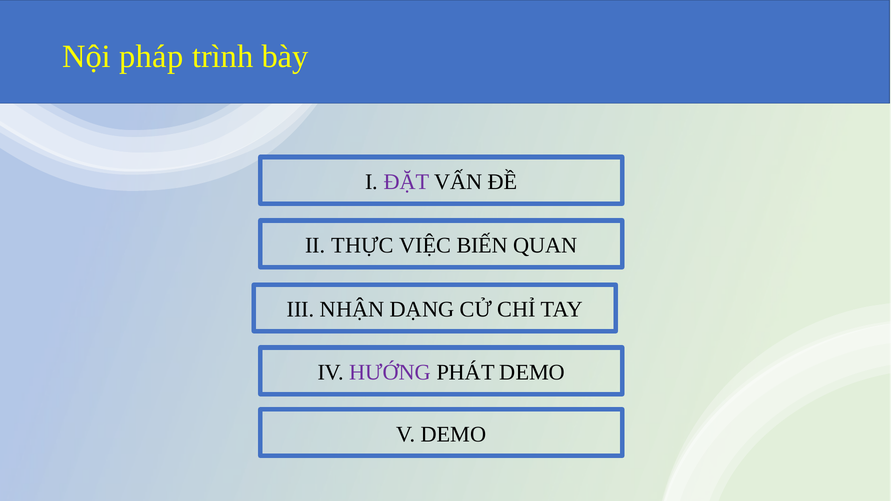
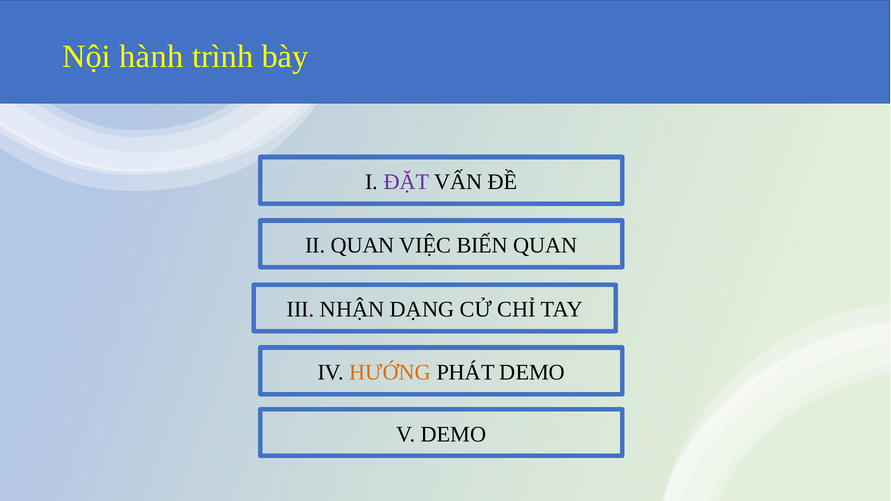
pháp: pháp -> hành
II THỰC: THỰC -> QUAN
HƯỚNG colour: purple -> orange
